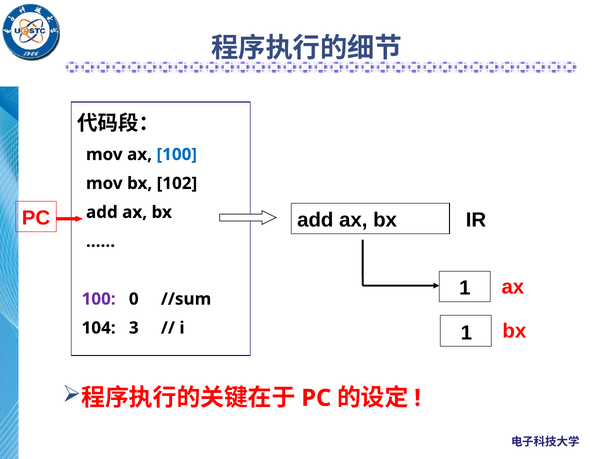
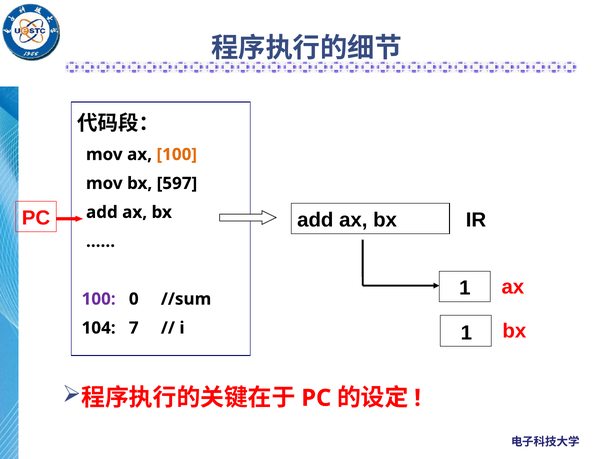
100 at (177, 155) colour: blue -> orange
102: 102 -> 597
3: 3 -> 7
